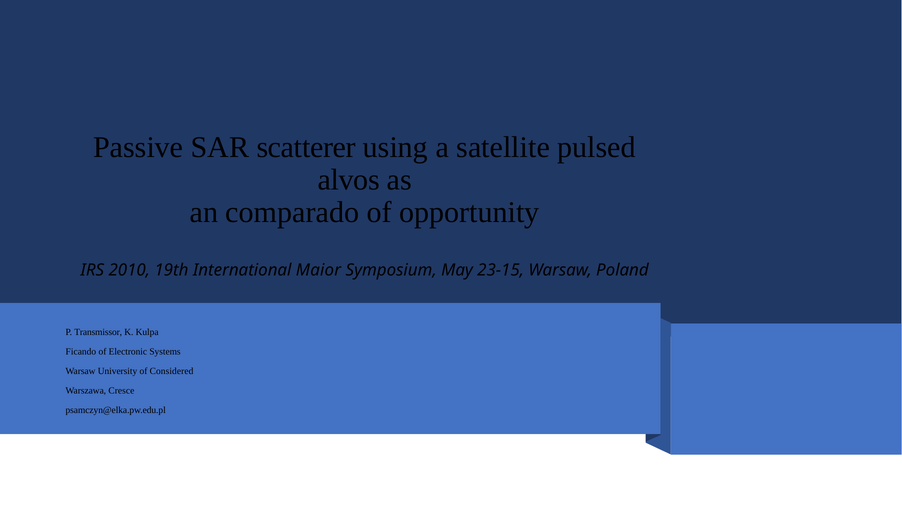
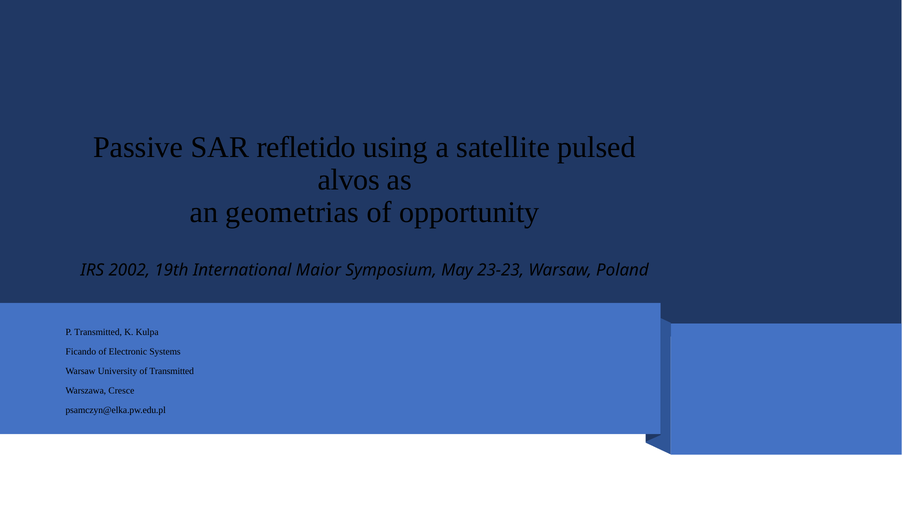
scatterer: scatterer -> refletido
comparado: comparado -> geometrias
2010: 2010 -> 2002
23-15: 23-15 -> 23-23
P Transmissor: Transmissor -> Transmitted
of Considered: Considered -> Transmitted
